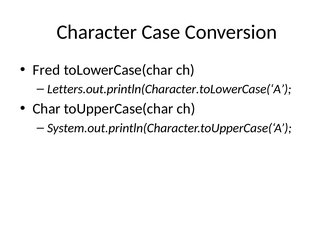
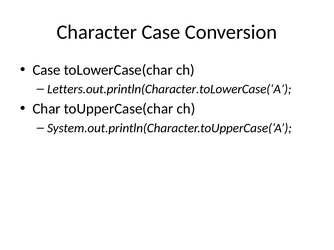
Fred at (46, 70): Fred -> Case
